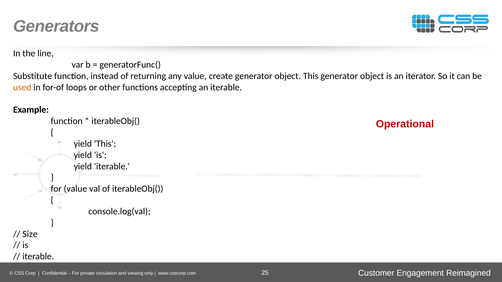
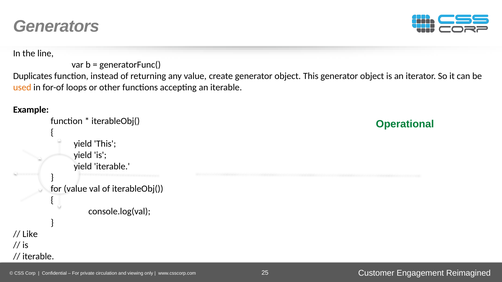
Substitute: Substitute -> Duplicates
Operational colour: red -> green
Size: Size -> Like
